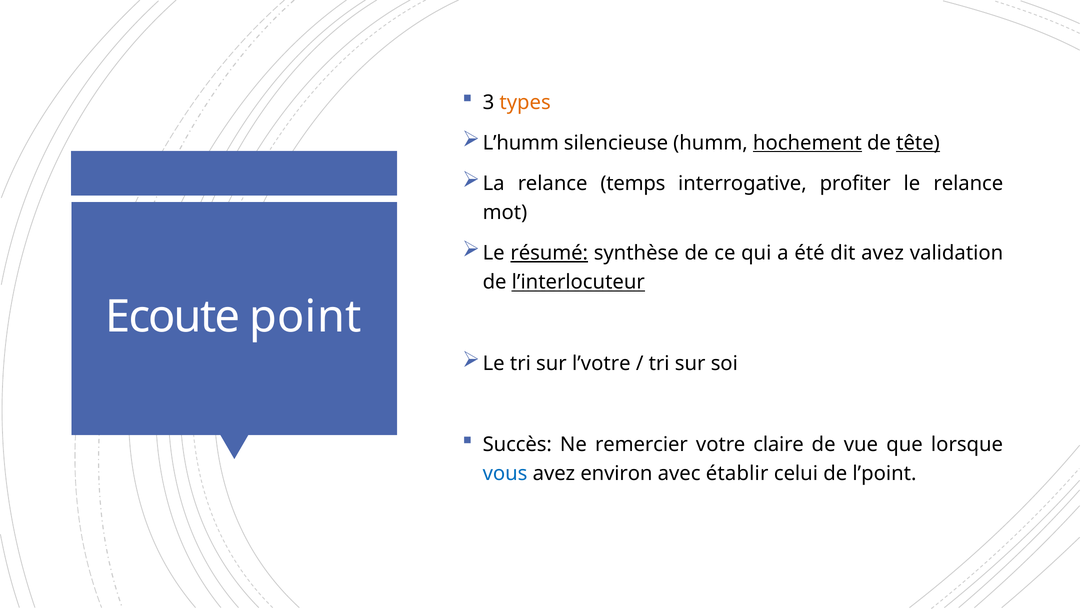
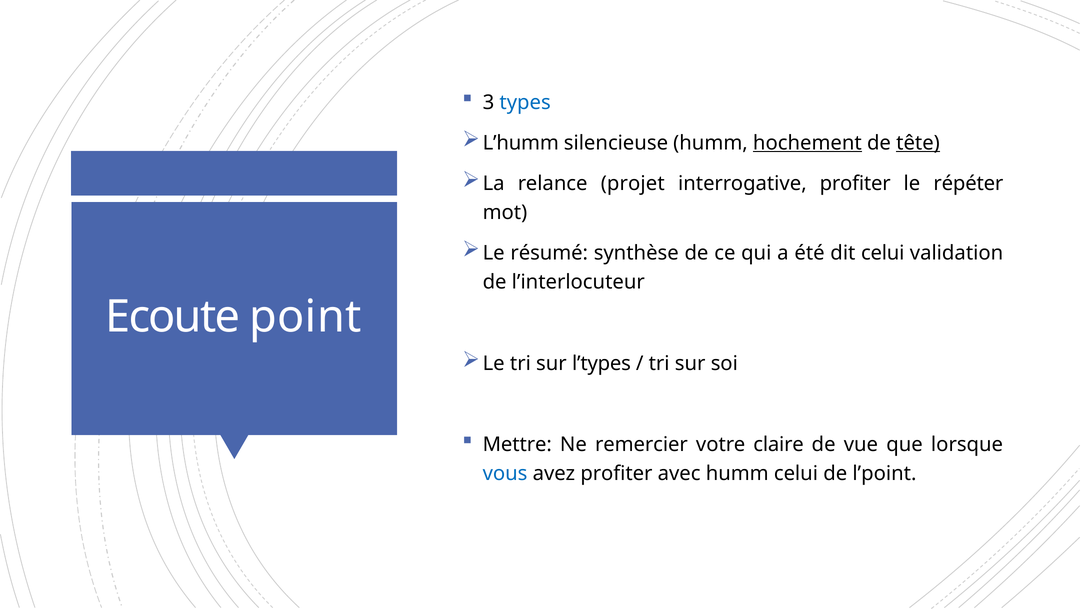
types colour: orange -> blue
temps: temps -> projet
le relance: relance -> répéter
résumé underline: present -> none
dit avez: avez -> celui
l’interlocuteur underline: present -> none
l’votre: l’votre -> l’types
Succès: Succès -> Mettre
avez environ: environ -> profiter
avec établir: établir -> humm
